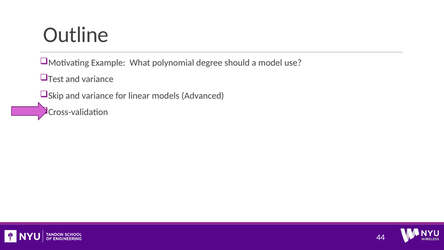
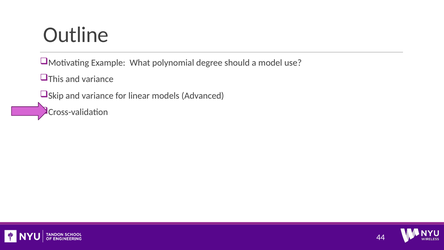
Test: Test -> This
